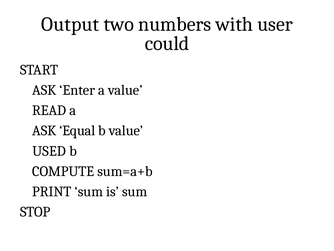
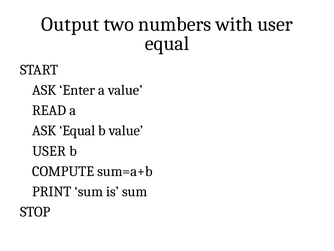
could at (167, 43): could -> equal
USED at (49, 151): USED -> USER
